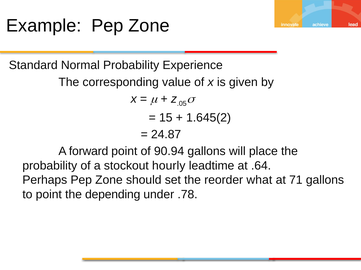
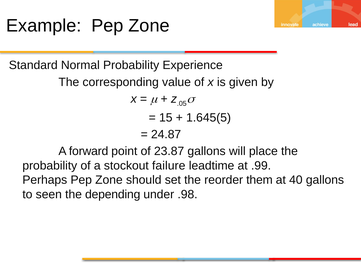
1.645(2: 1.645(2 -> 1.645(5
90.94: 90.94 -> 23.87
hourly: hourly -> failure
.64: .64 -> .99
what: what -> them
71: 71 -> 40
to point: point -> seen
.78: .78 -> .98
